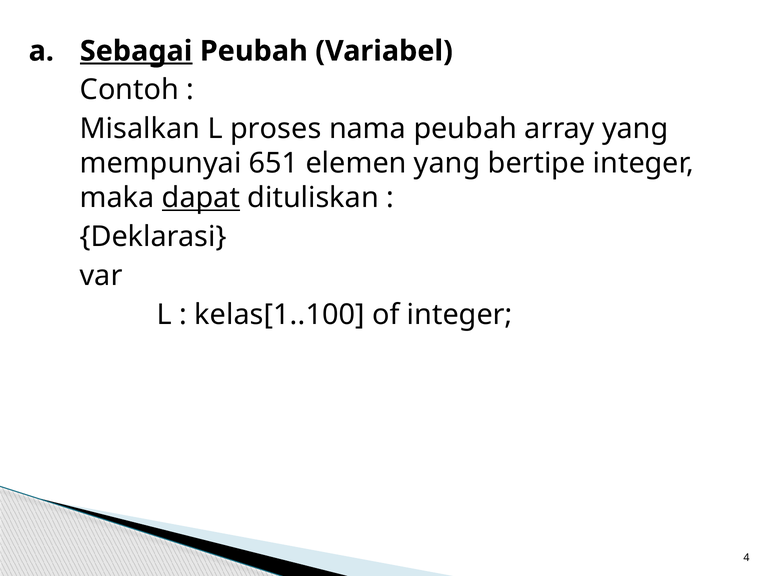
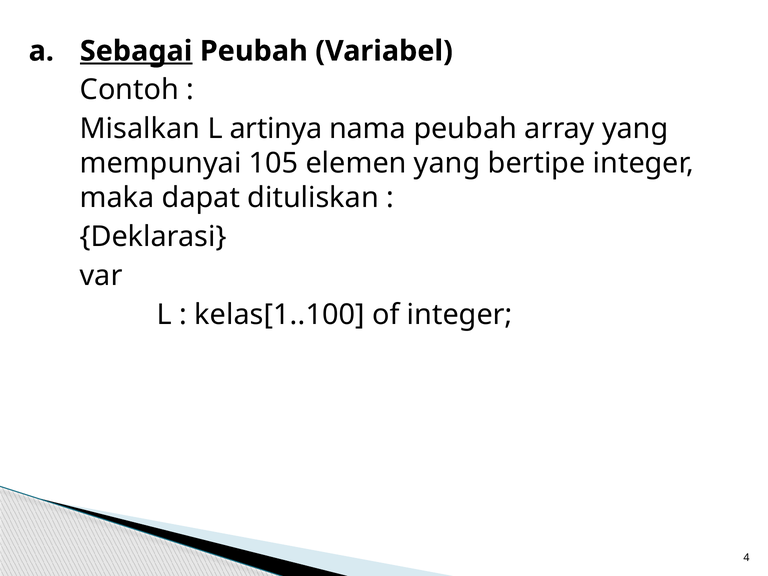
proses: proses -> artinya
651: 651 -> 105
dapat underline: present -> none
